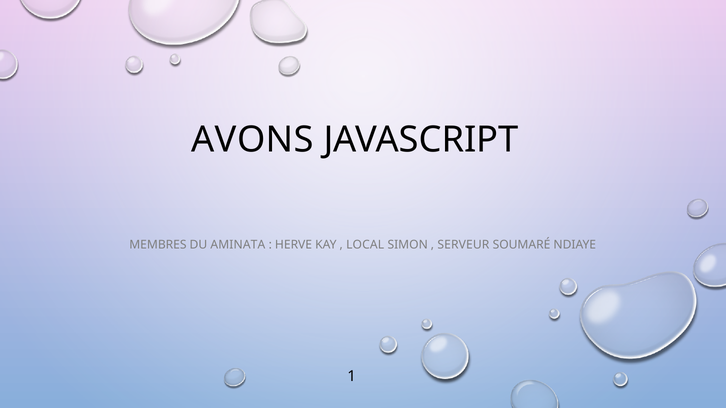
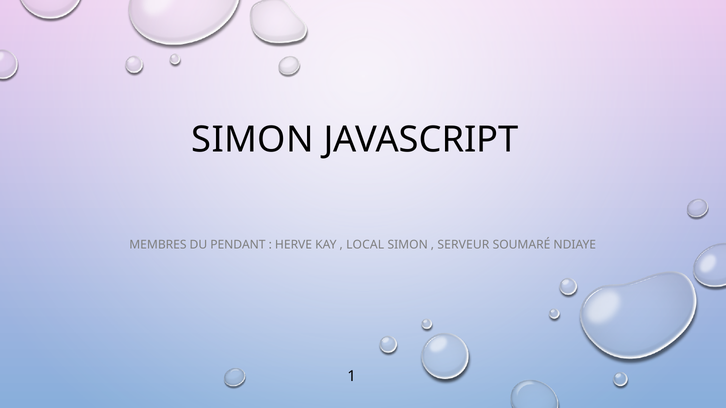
AVONS at (252, 140): AVONS -> SIMON
AMINATA: AMINATA -> PENDANT
